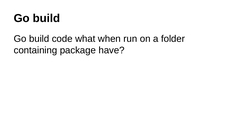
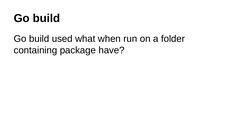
code: code -> used
